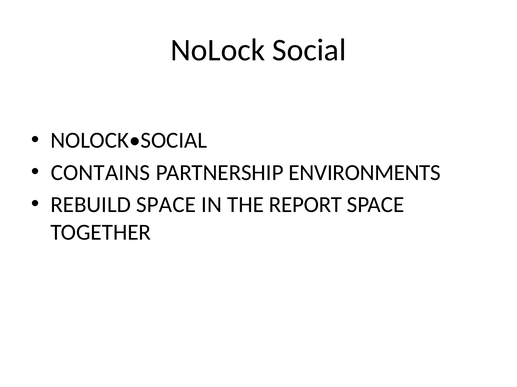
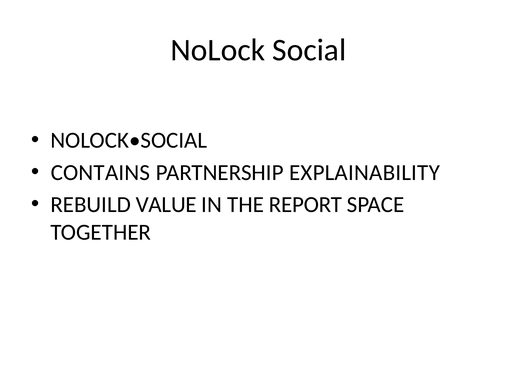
ENVIRONMENTS: ENVIRONMENTS -> EXPLAINABILITY
REBUILD SPACE: SPACE -> VALUE
